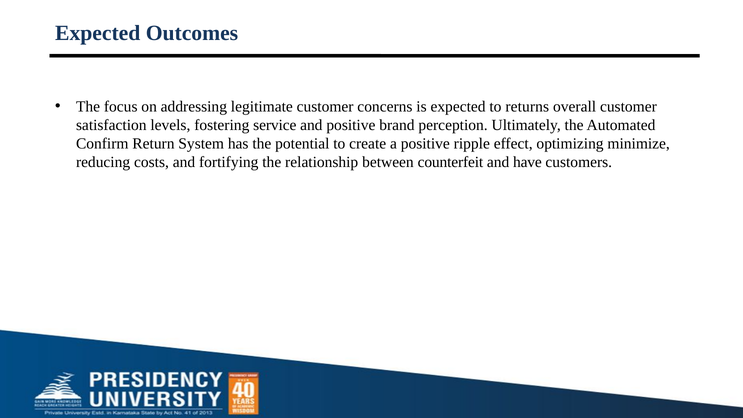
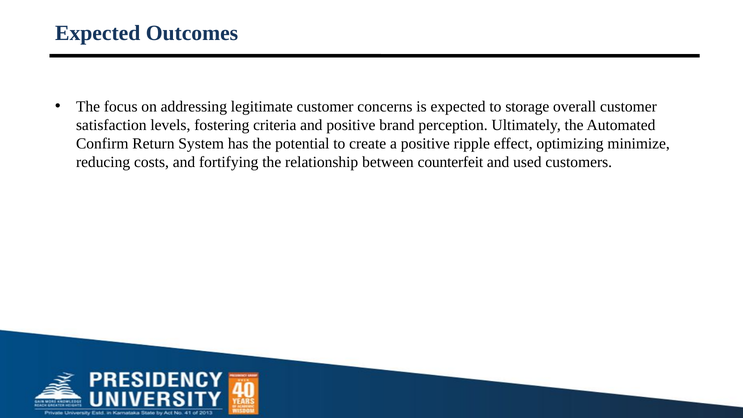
returns: returns -> storage
service: service -> criteria
have: have -> used
